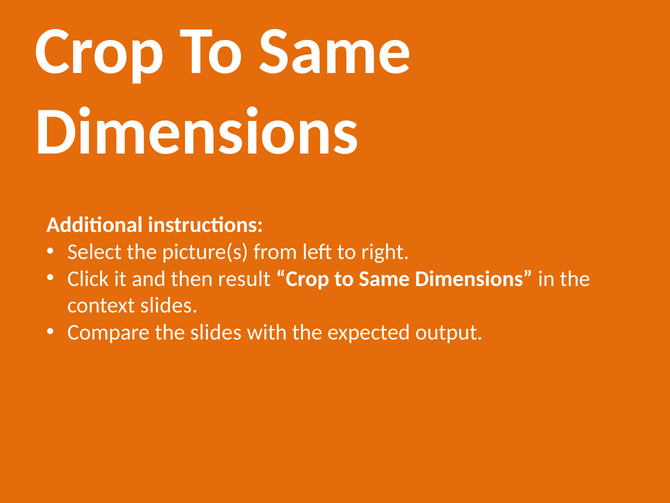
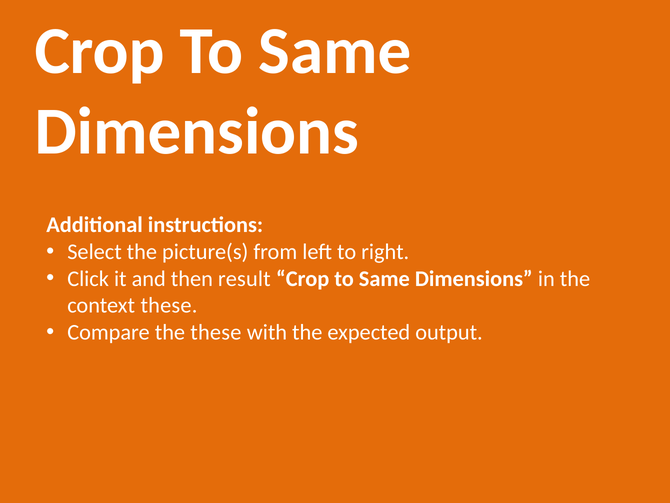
context slides: slides -> these
the slides: slides -> these
